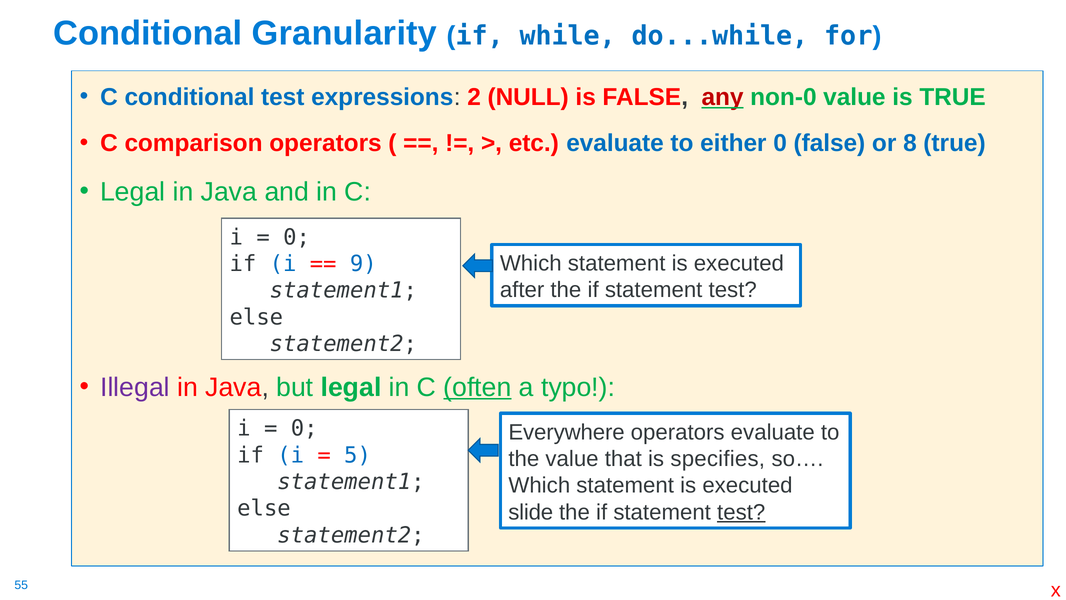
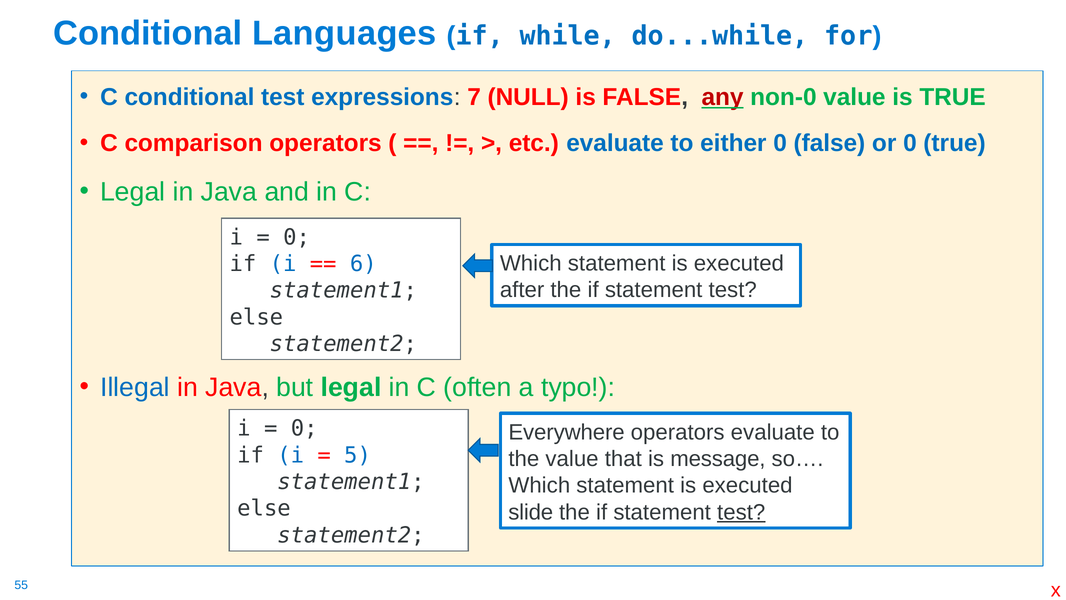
Granularity: Granularity -> Languages
2: 2 -> 7
or 8: 8 -> 0
9: 9 -> 6
Illegal colour: purple -> blue
often underline: present -> none
specifies: specifies -> message
